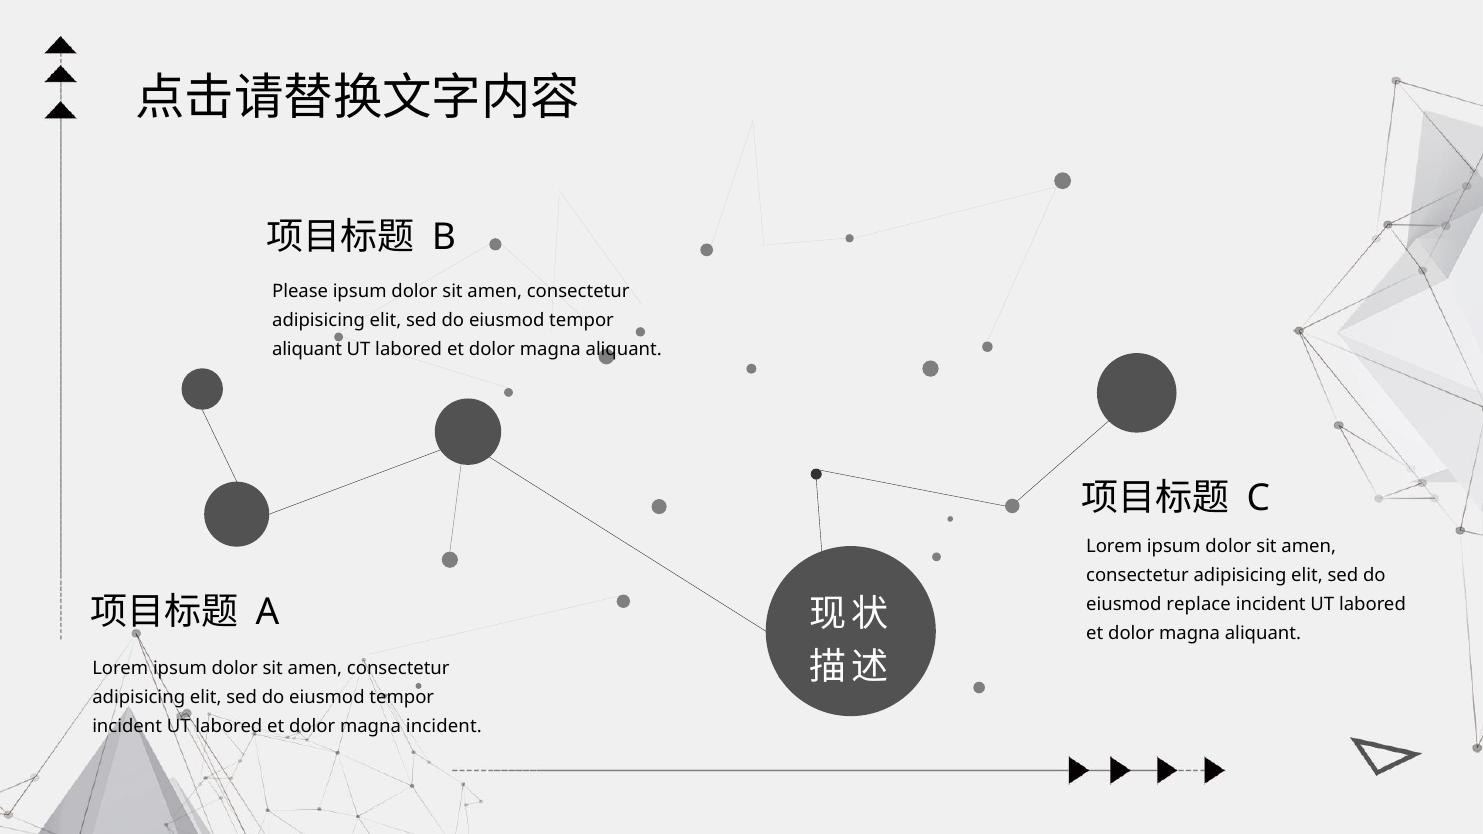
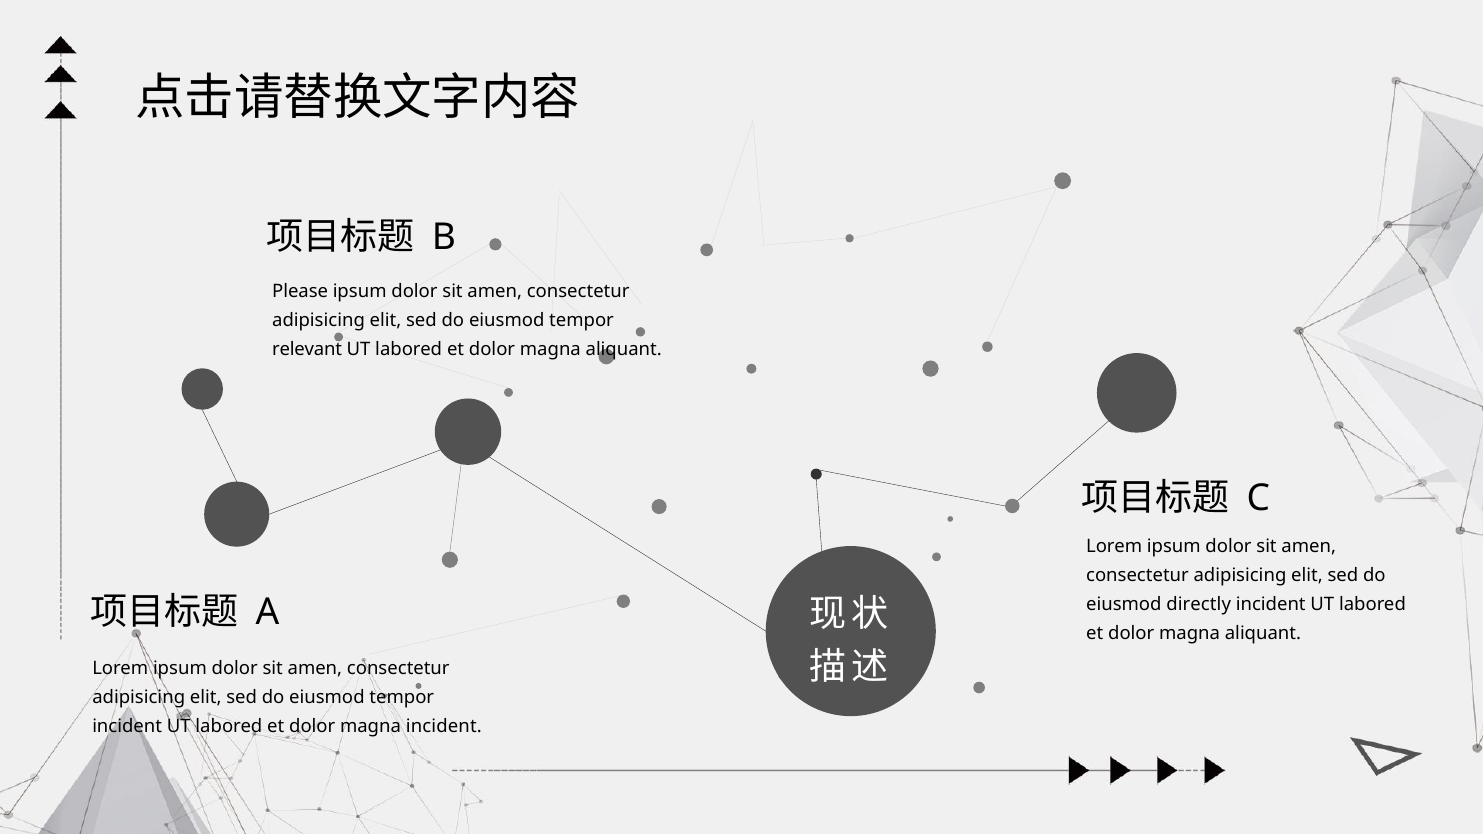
aliquant at (307, 349): aliquant -> relevant
replace: replace -> directly
